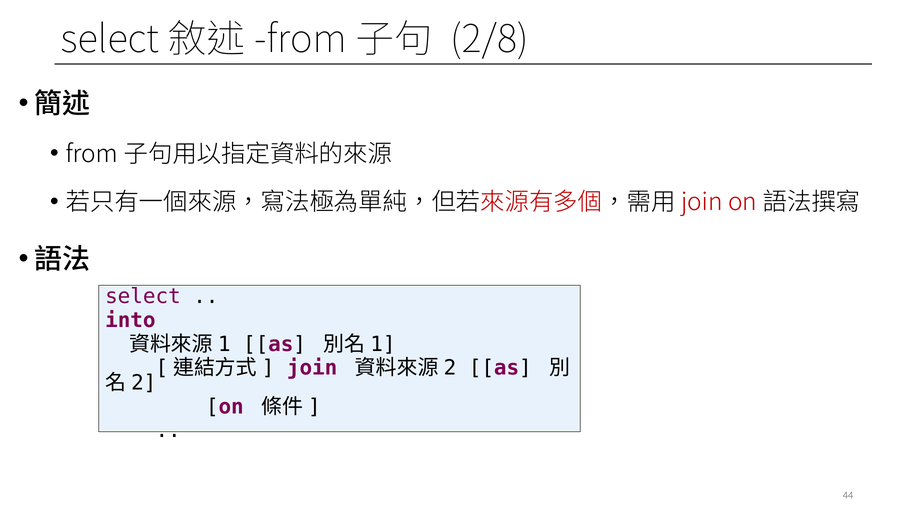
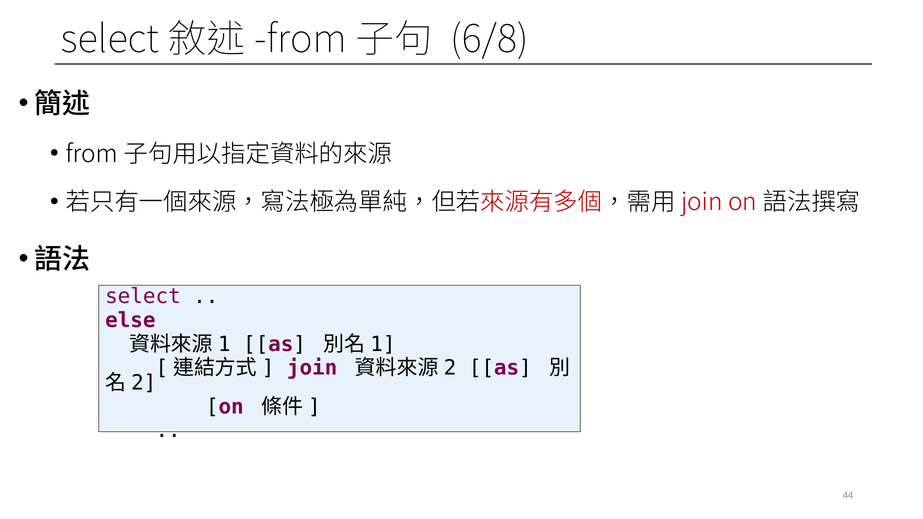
2/8: 2/8 -> 6/8
into: into -> else
